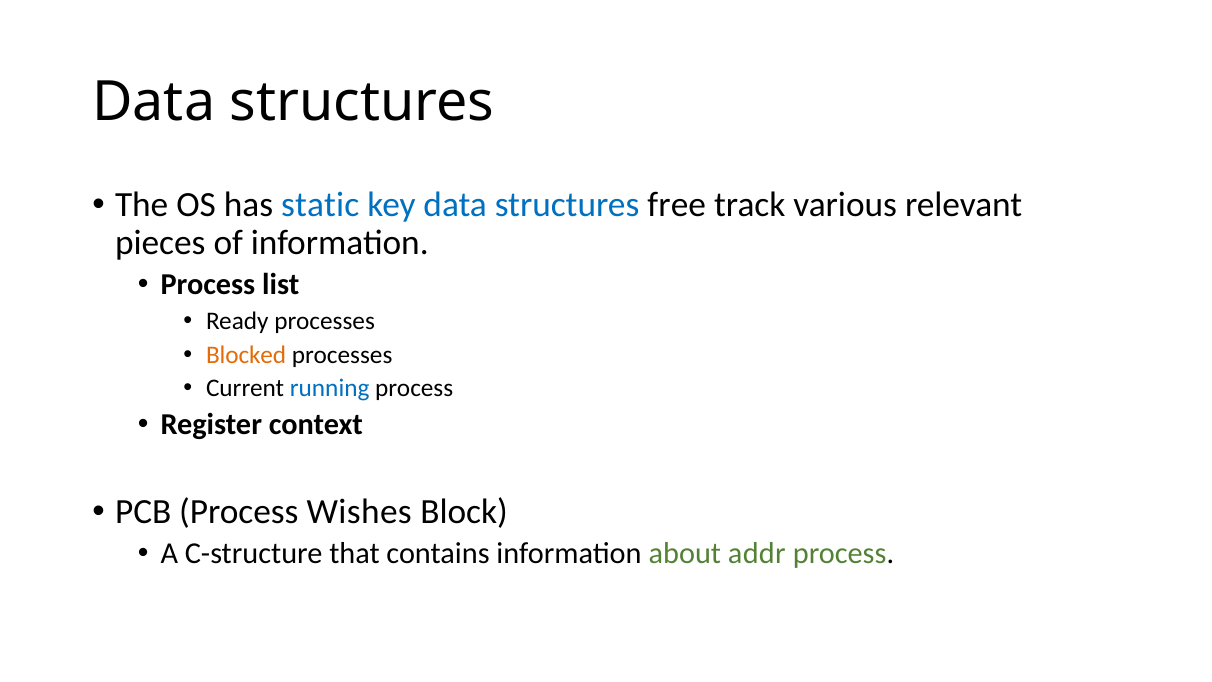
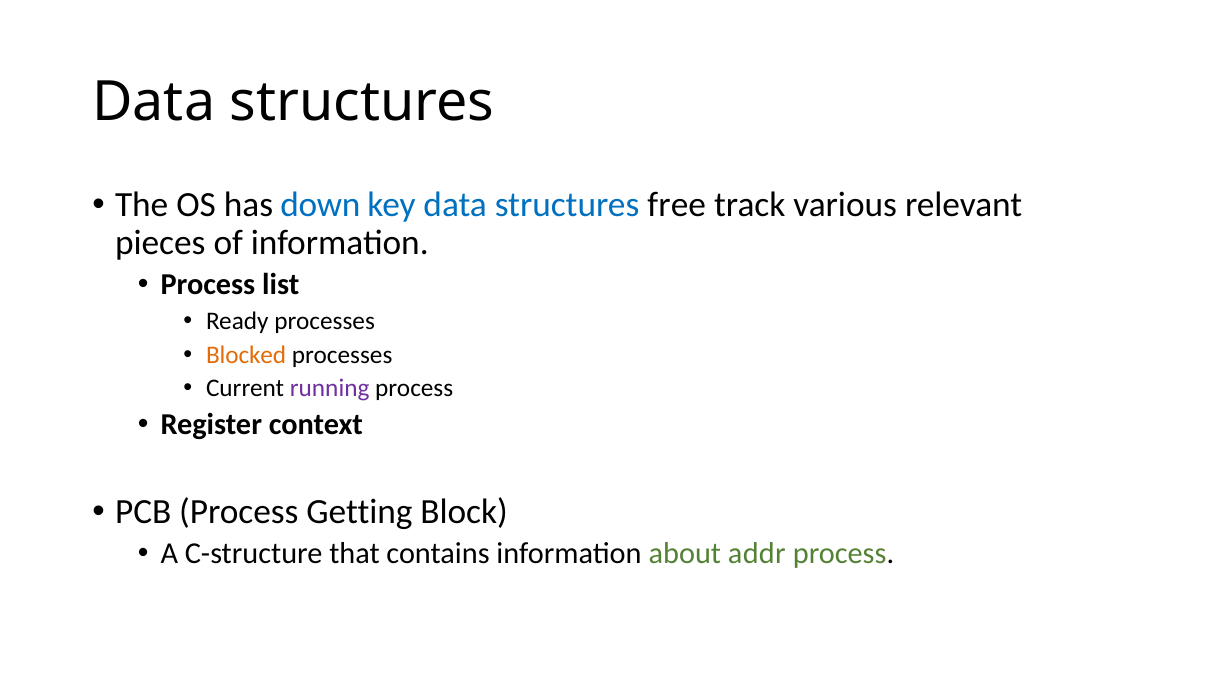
static: static -> down
running colour: blue -> purple
Wishes: Wishes -> Getting
